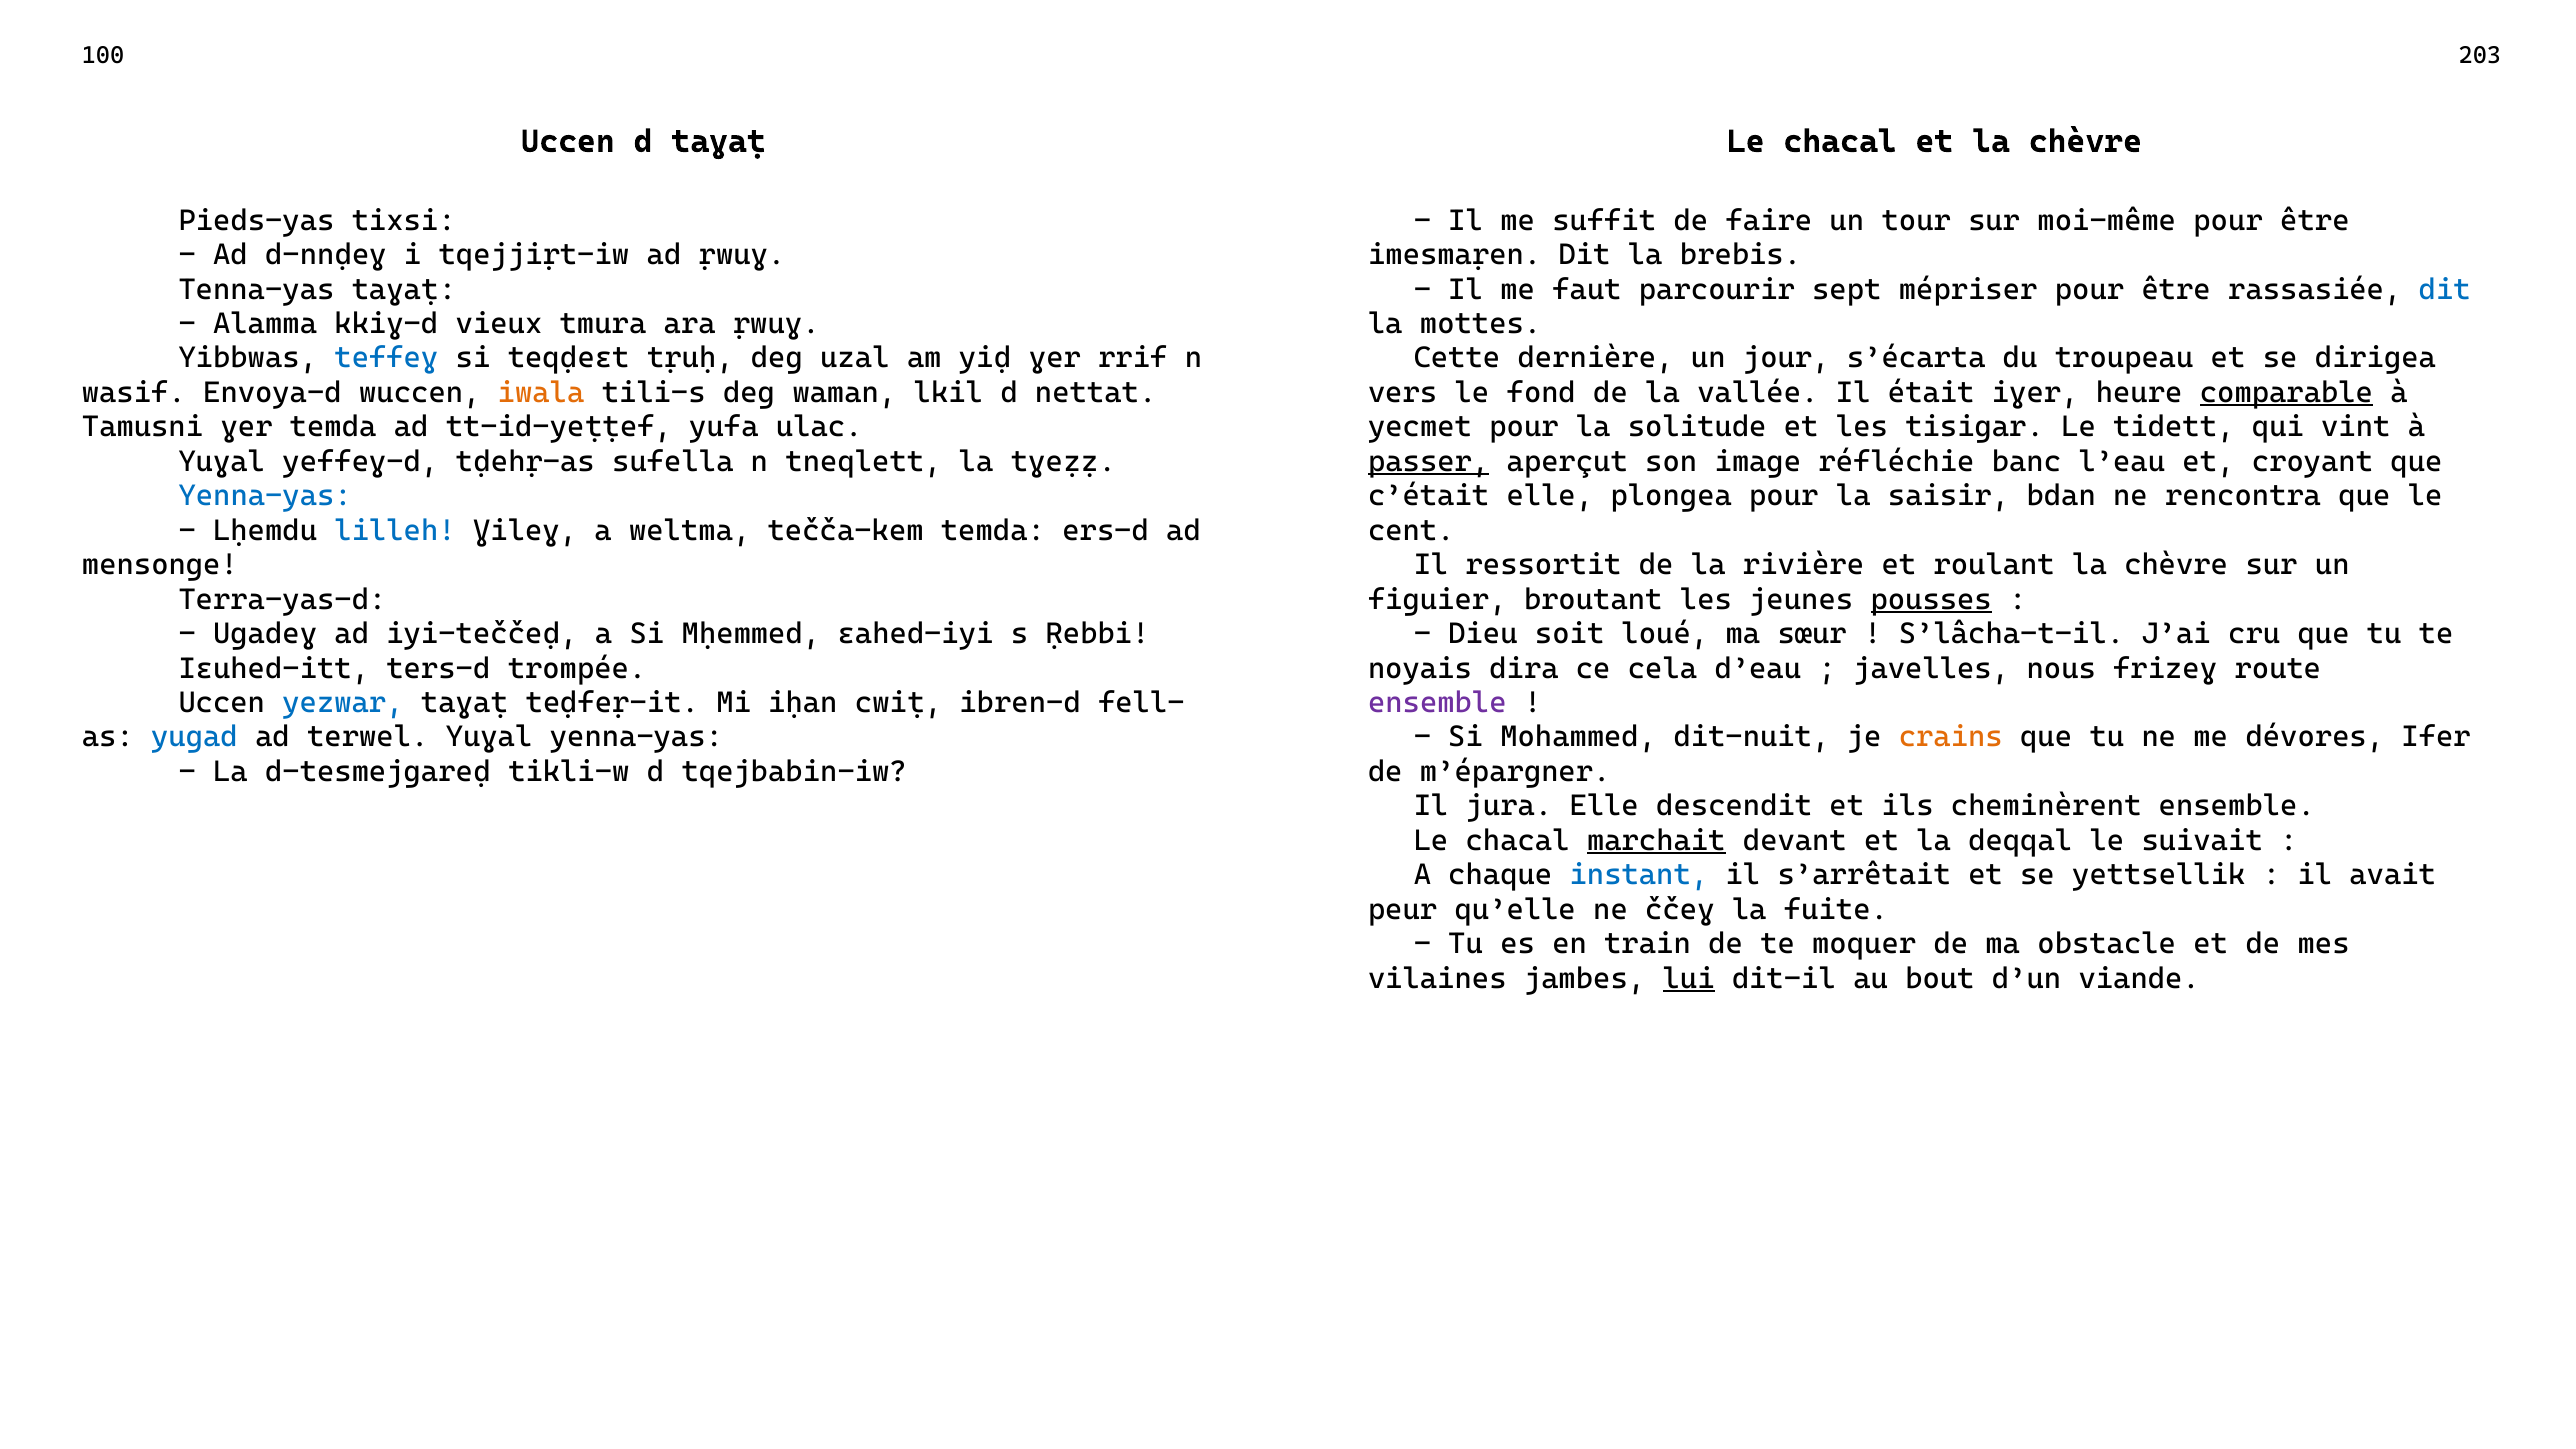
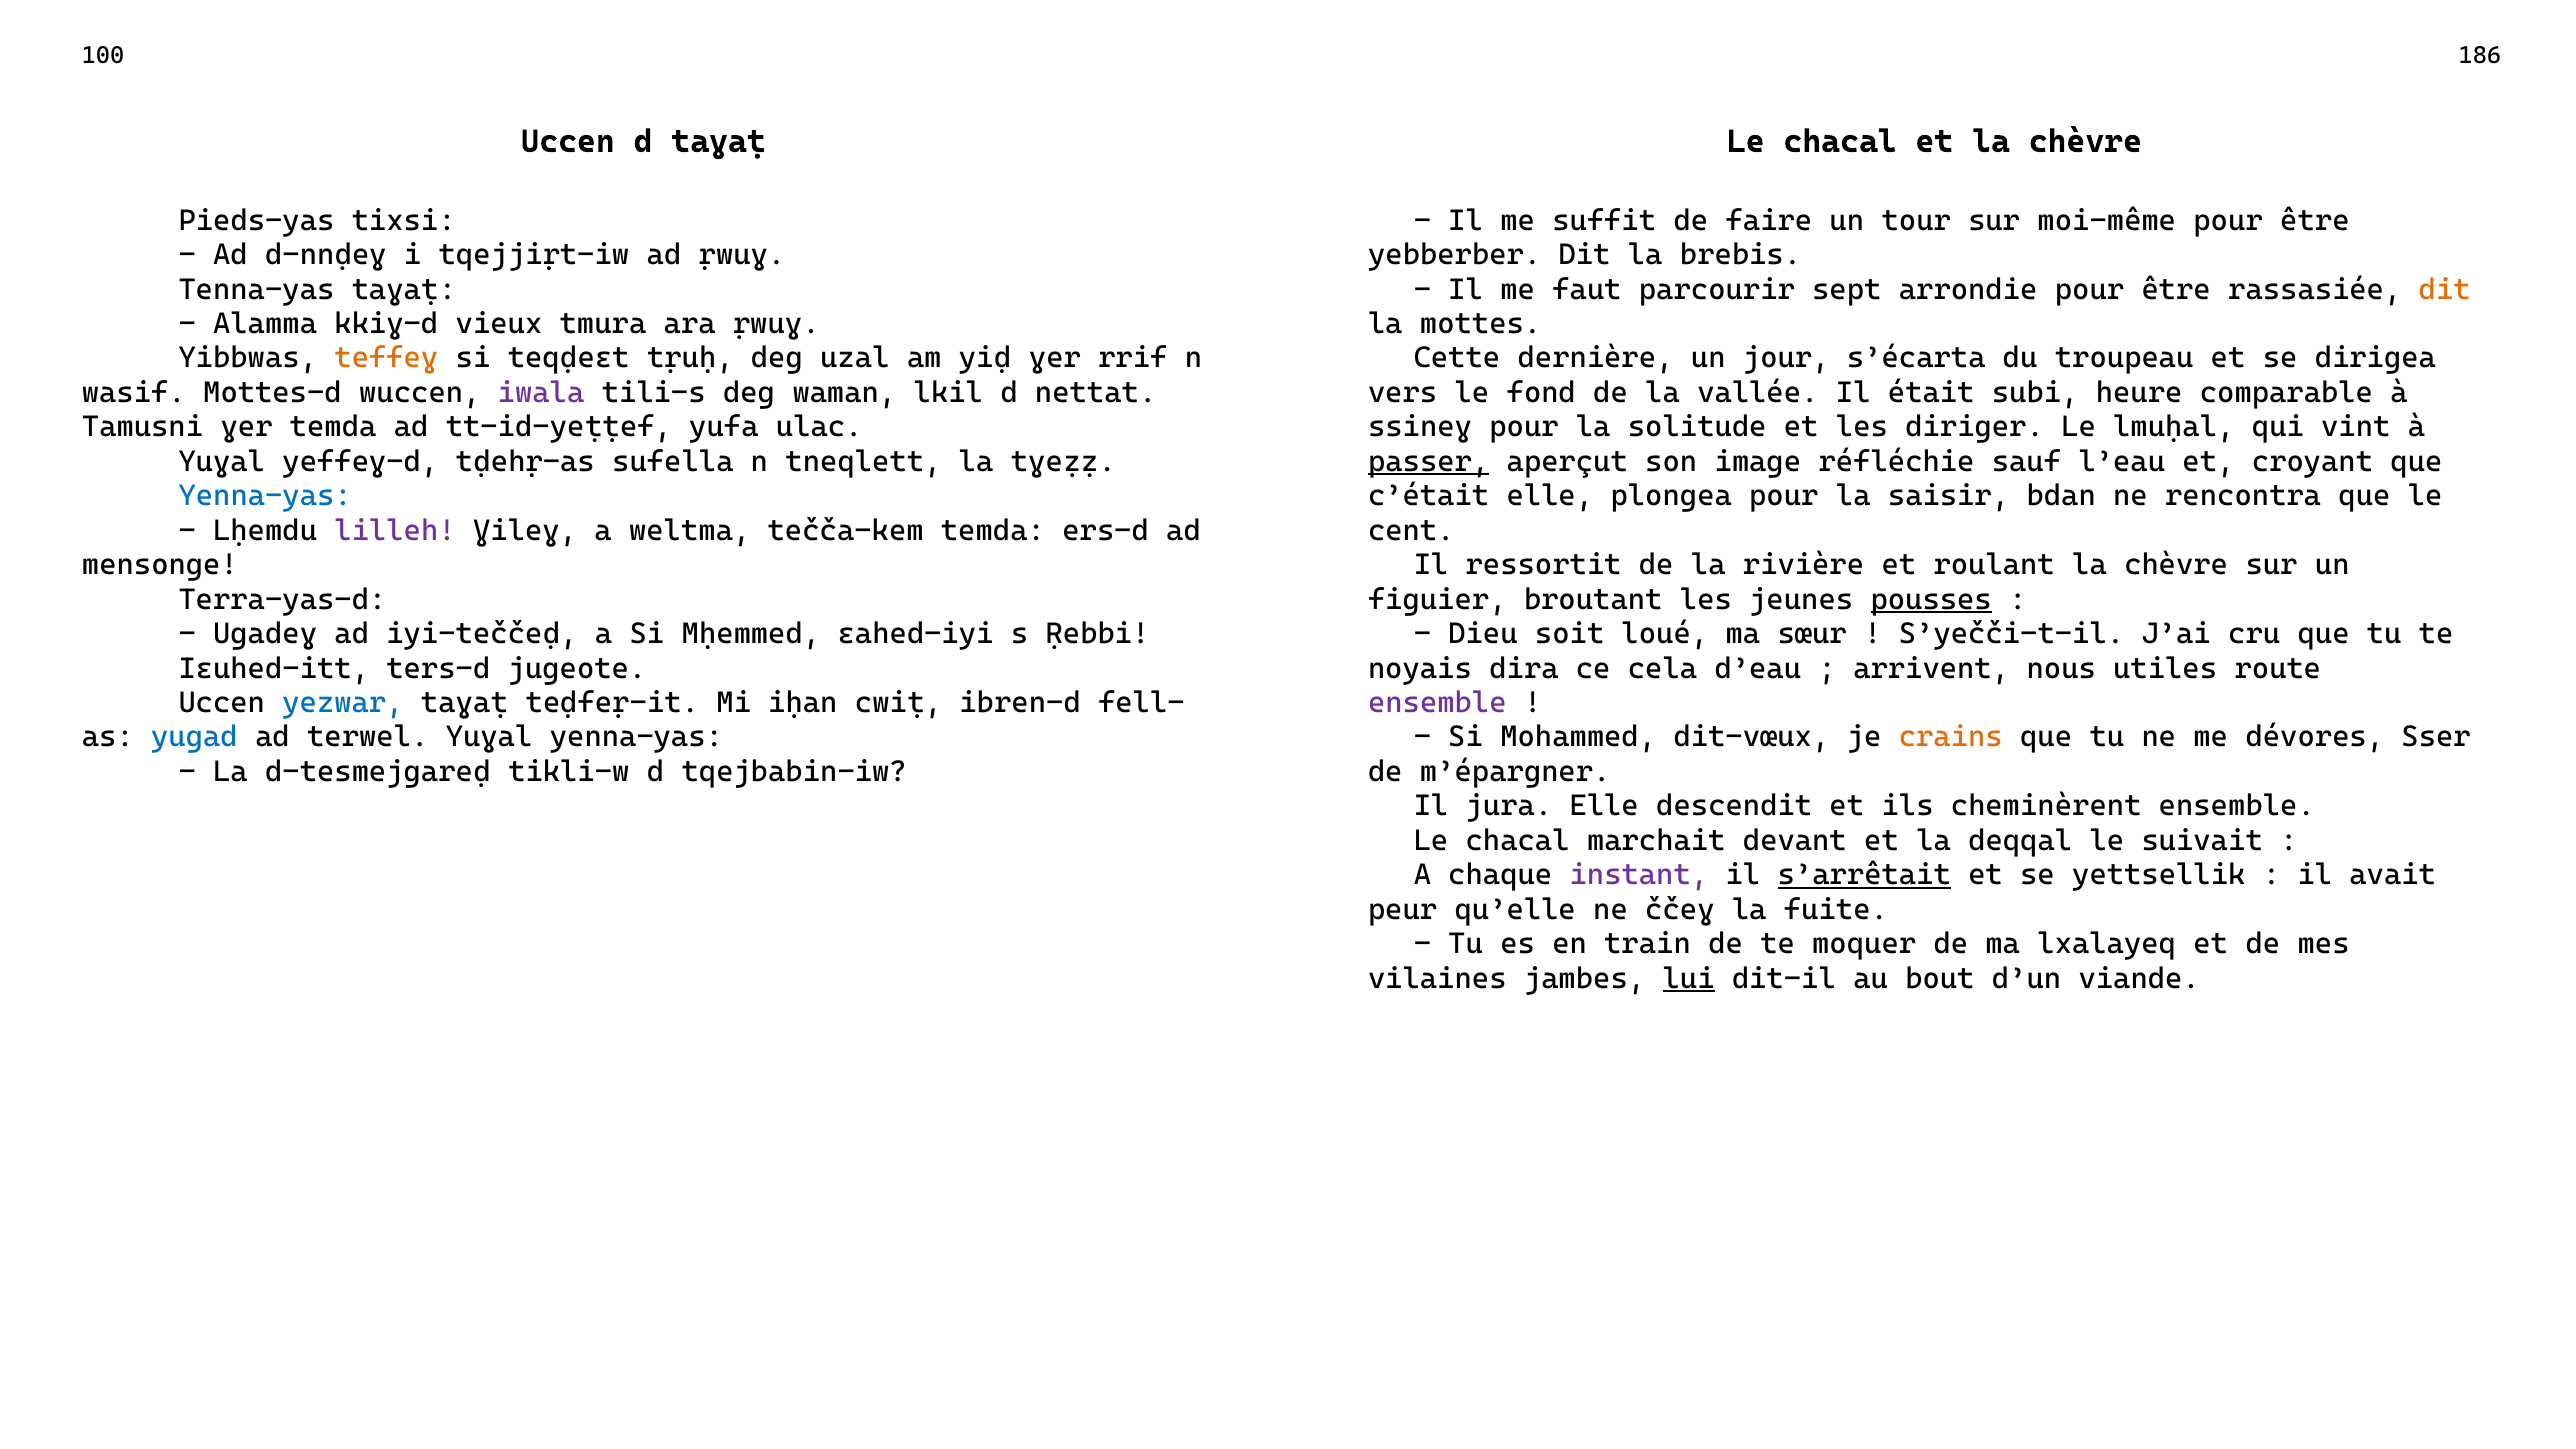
203: 203 -> 186
imesmaṛen: imesmaṛen -> yebberber
mépriser: mépriser -> arrondie
dit at (2445, 289) colour: blue -> orange
teffeɣ colour: blue -> orange
Envoya-d: Envoya-d -> Mottes-d
iwala colour: orange -> purple
iɣer: iɣer -> subi
comparable underline: present -> none
yecmet: yecmet -> ssineɣ
tisigar: tisigar -> diriger
tidett: tidett -> lmuḥal
banc: banc -> sauf
lilleh colour: blue -> purple
S’lâcha-t-il: S’lâcha-t-il -> S’yečči-t-il
trompée: trompée -> jugeote
javelles: javelles -> arrivent
frizeɣ: frizeɣ -> utiles
dit-nuit: dit-nuit -> dit-vœux
Ifer: Ifer -> Sser
marchait underline: present -> none
instant colour: blue -> purple
s’arrêtait underline: none -> present
obstacle: obstacle -> lxalayeq
